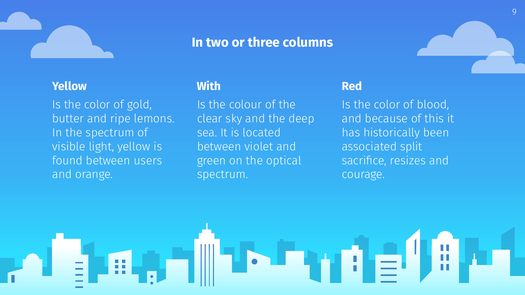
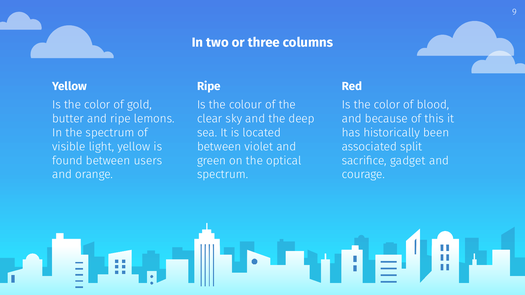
With at (209, 86): With -> Ripe
resizes: resizes -> gadget
